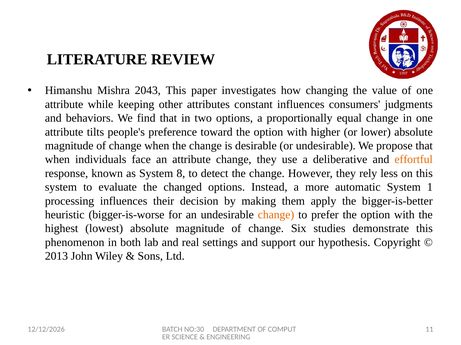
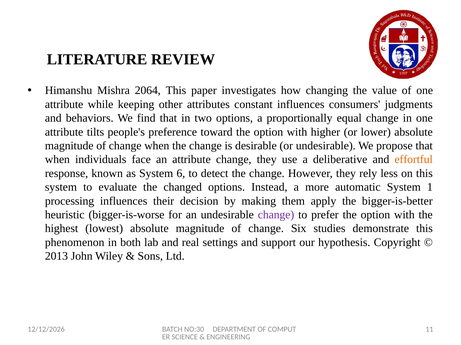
2043: 2043 -> 2064
8: 8 -> 6
change at (276, 215) colour: orange -> purple
